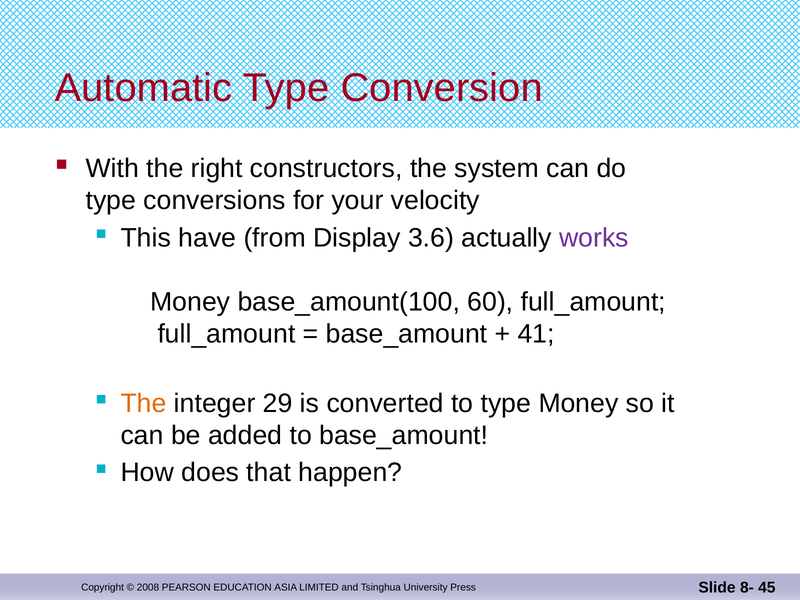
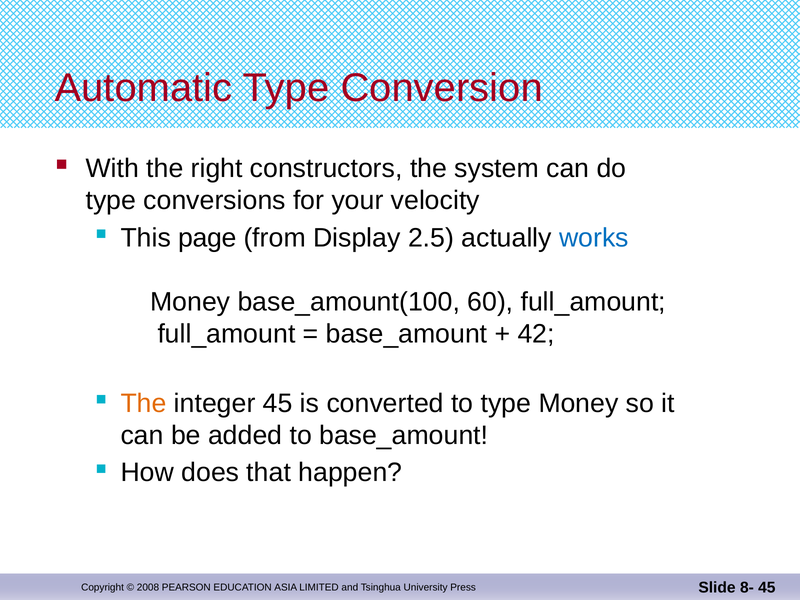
have: have -> page
3.6: 3.6 -> 2.5
works colour: purple -> blue
41: 41 -> 42
integer 29: 29 -> 45
